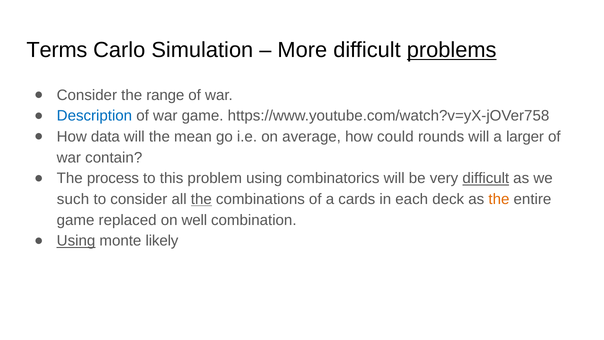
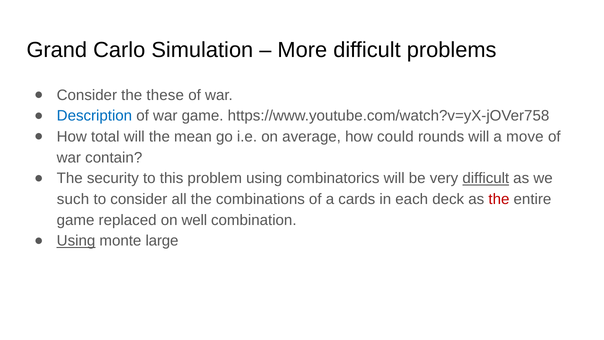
Terms: Terms -> Grand
problems underline: present -> none
range: range -> these
data: data -> total
larger: larger -> move
process: process -> security
the at (201, 199) underline: present -> none
the at (499, 199) colour: orange -> red
likely: likely -> large
